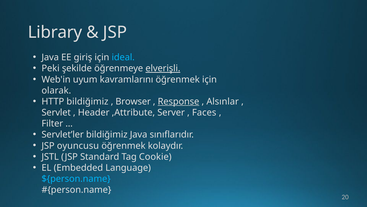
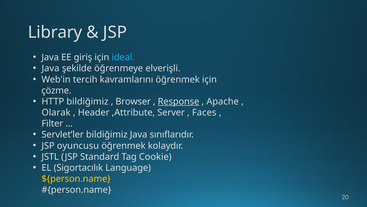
Peki at (51, 68): Peki -> Java
elverişli underline: present -> none
uyum: uyum -> tercih
olarak: olarak -> çözme
Alsınlar: Alsınlar -> Apache
Servlet: Servlet -> Olarak
Embedded: Embedded -> Sigortacılık
${person.name colour: light blue -> yellow
